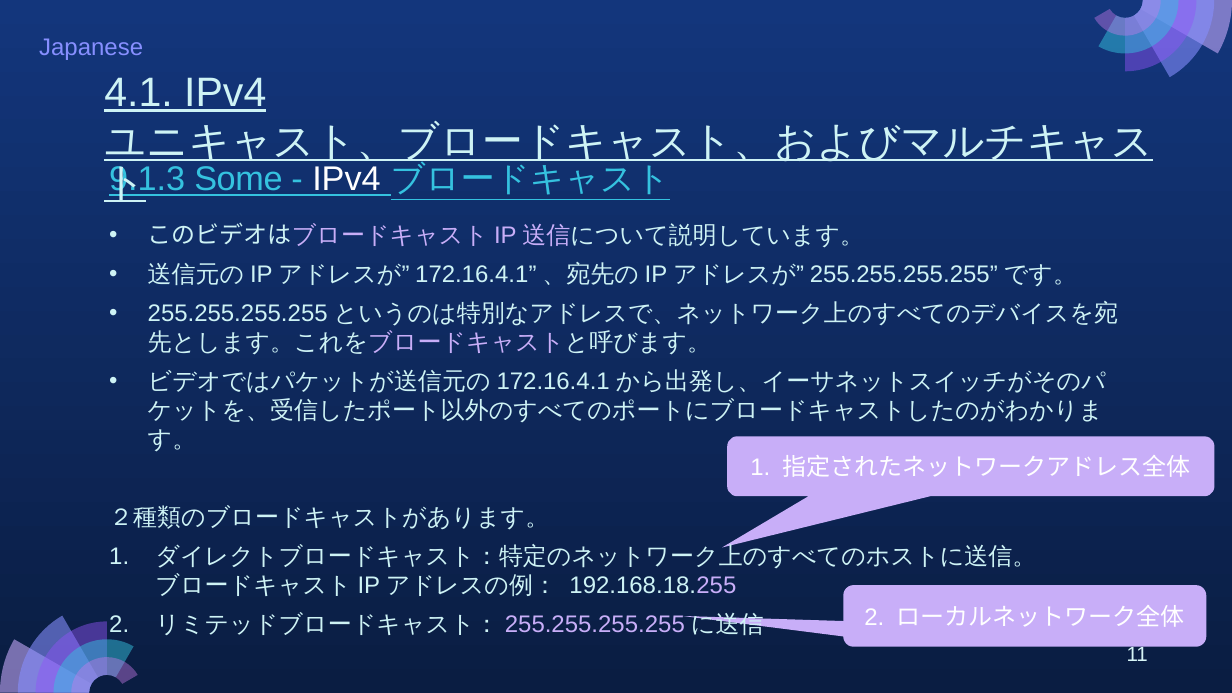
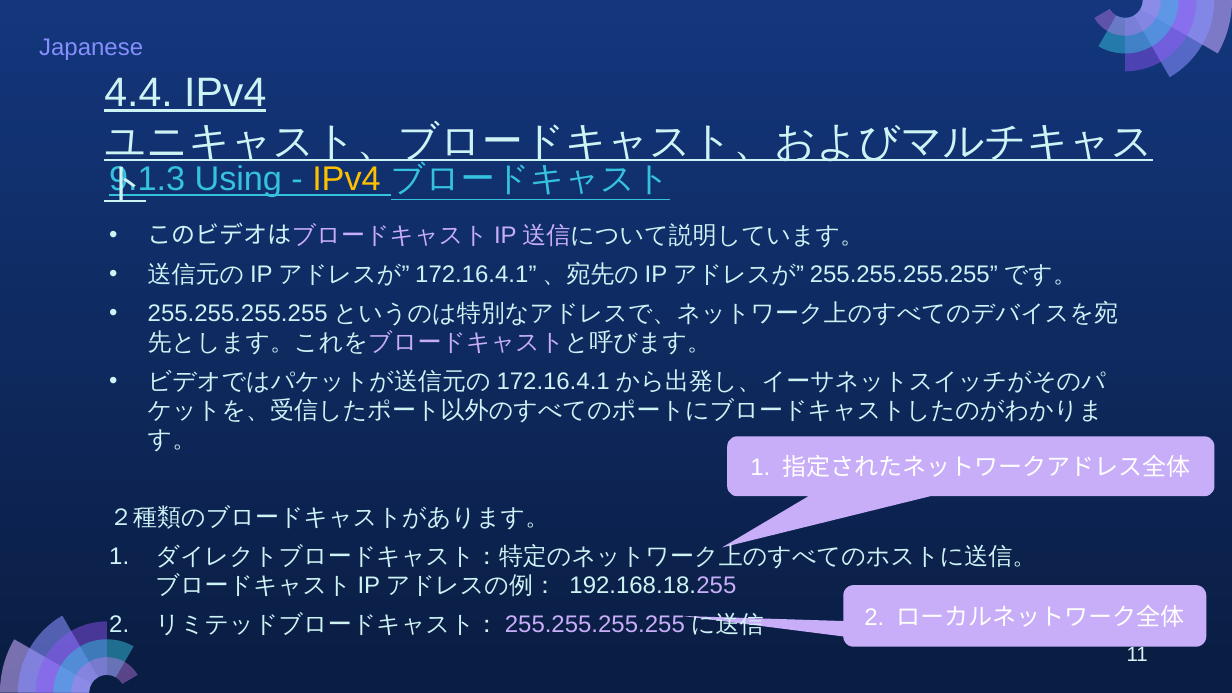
4.1: 4.1 -> 4.4
Some: Some -> Using
IPv4 at (346, 180) colour: white -> yellow
